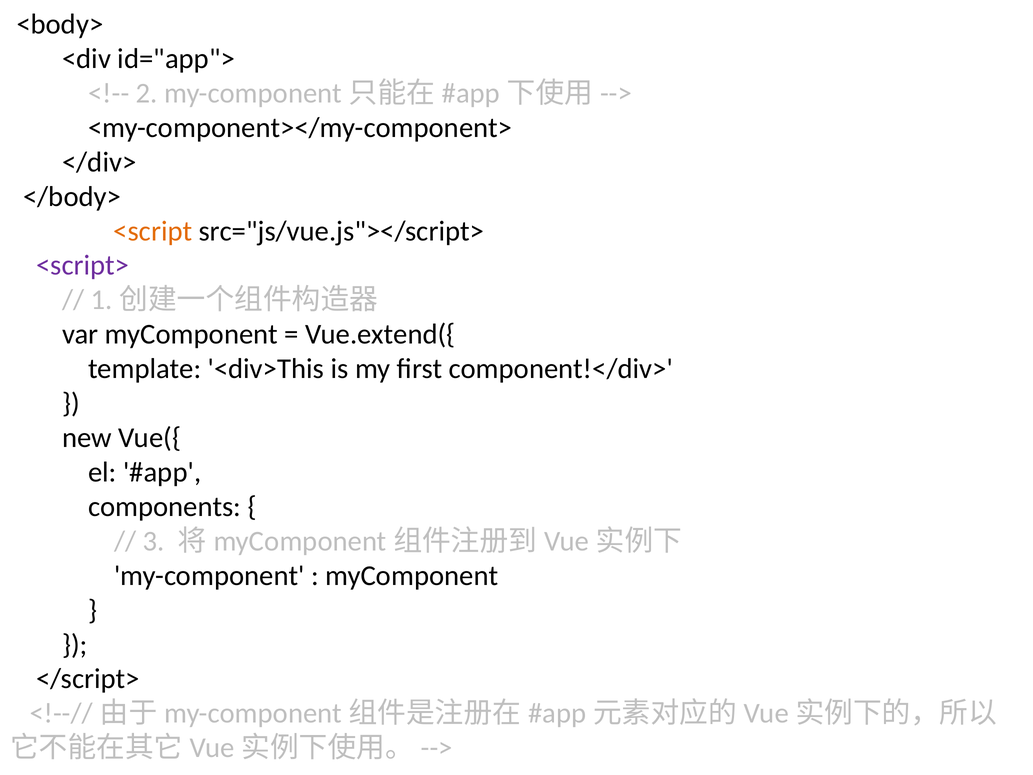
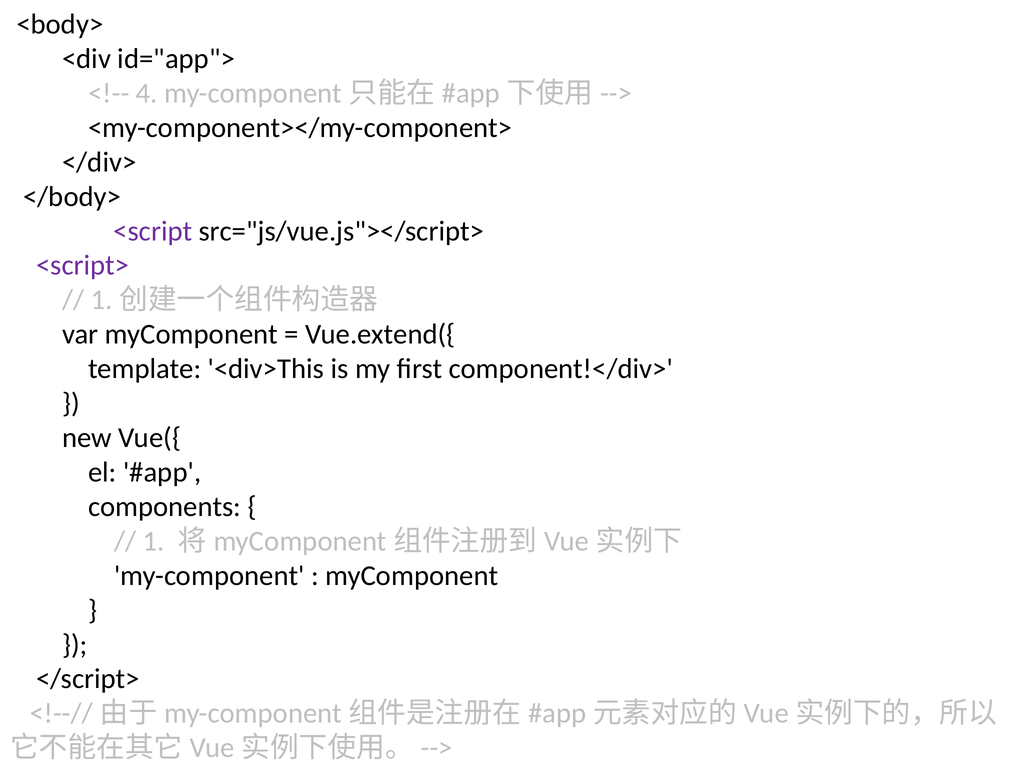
2: 2 -> 4
<script colour: orange -> purple
3: 3 -> 1
